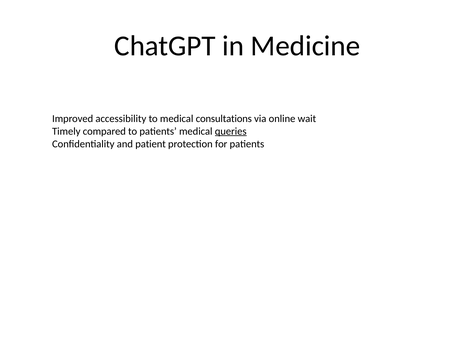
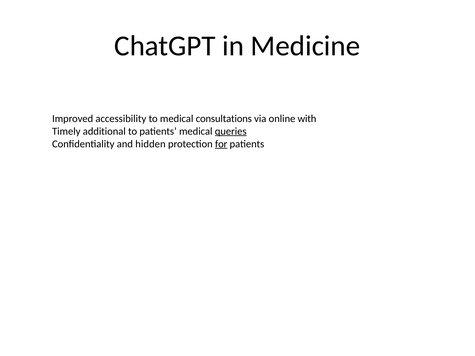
wait: wait -> with
compared: compared -> additional
patient: patient -> hidden
for underline: none -> present
